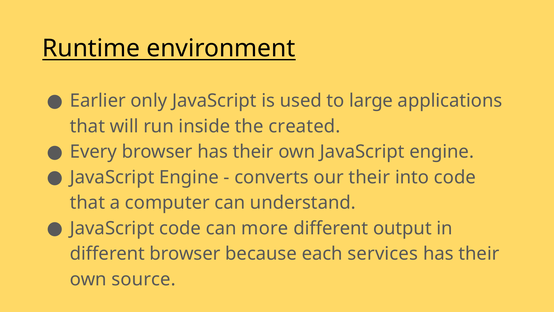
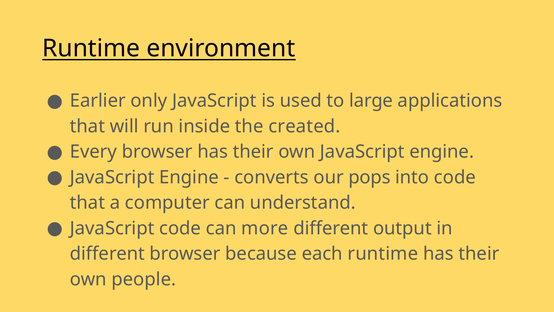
our their: their -> pops
each services: services -> runtime
source: source -> people
